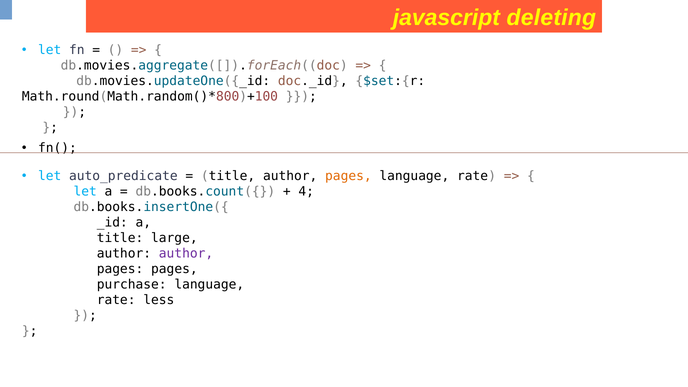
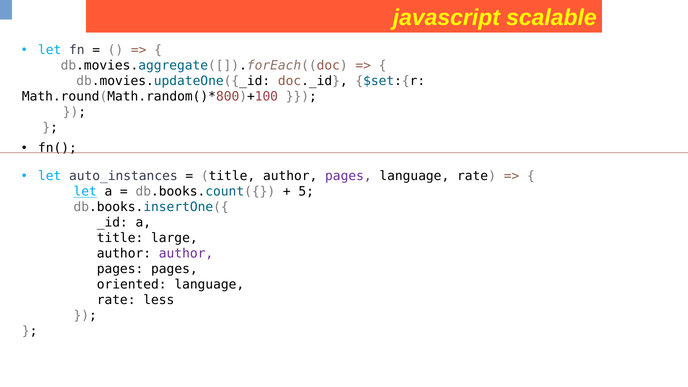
deleting: deleting -> scalable
auto_predicate: auto_predicate -> auto_instances
pages at (348, 176) colour: orange -> purple
let at (85, 192) underline: none -> present
4: 4 -> 5
purchase: purchase -> oriented
